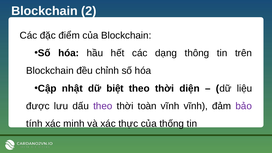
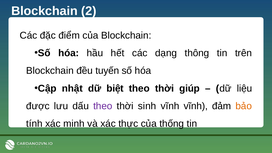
chỉnh: chỉnh -> tuyến
diện: diện -> giúp
toàn: toàn -> sinh
bảo colour: purple -> orange
